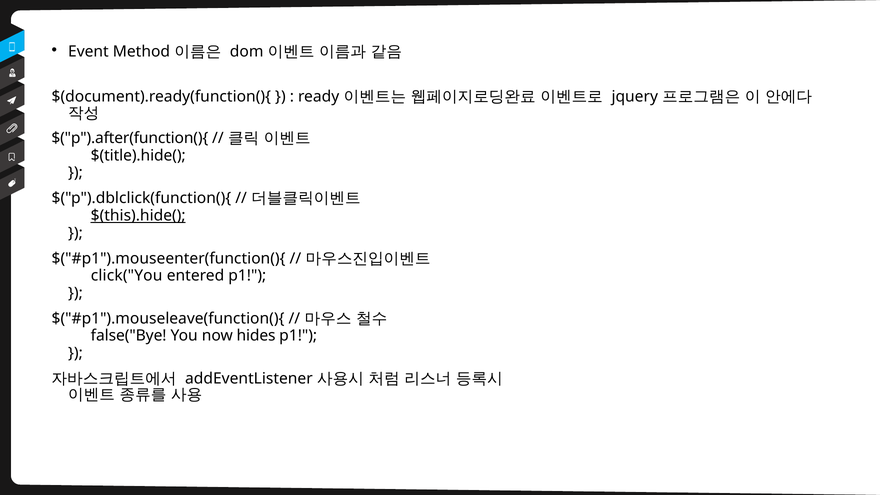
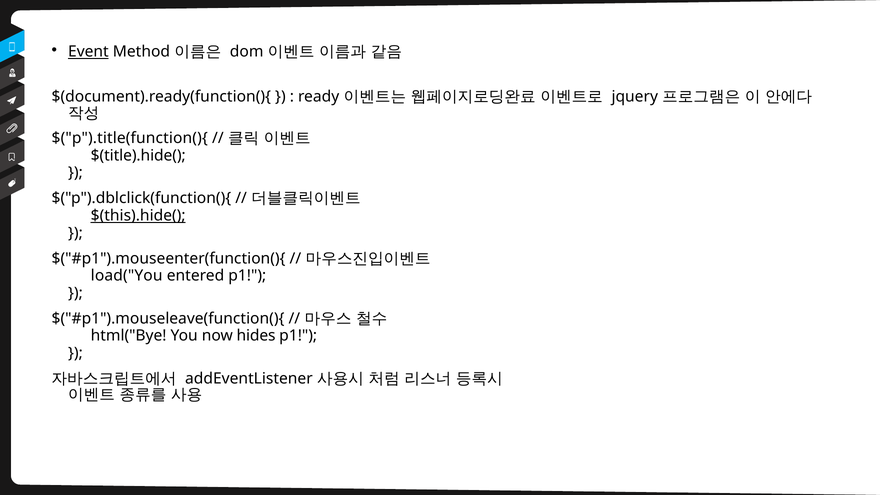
Event underline: none -> present
$("p").after(function(){: $("p").after(function(){ -> $("p").title(function(){
click("You: click("You -> load("You
false("Bye: false("Bye -> html("Bye
